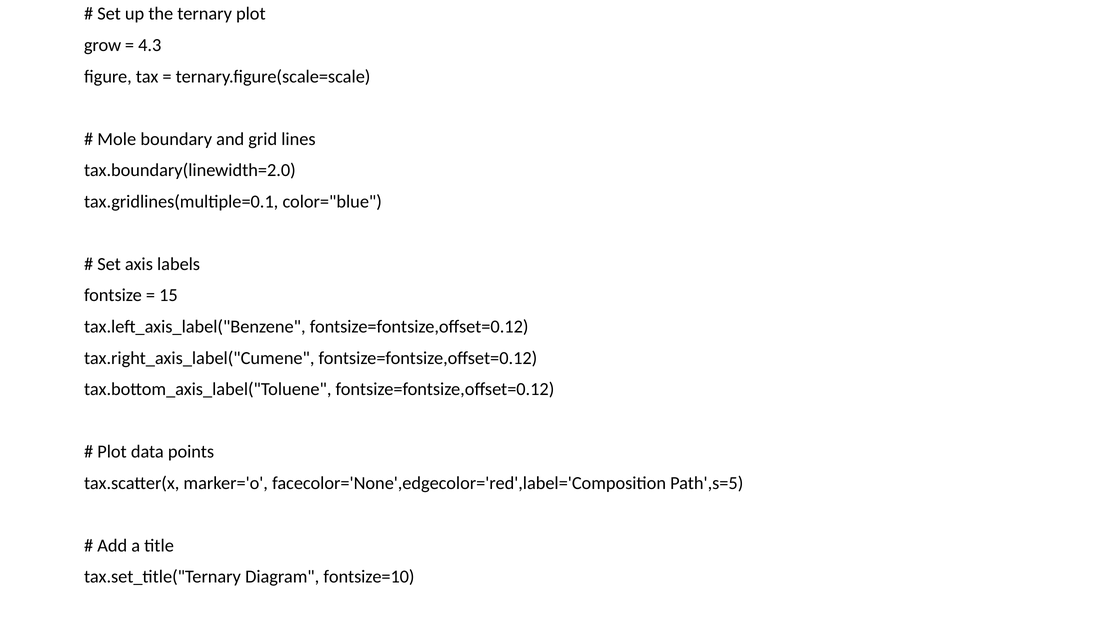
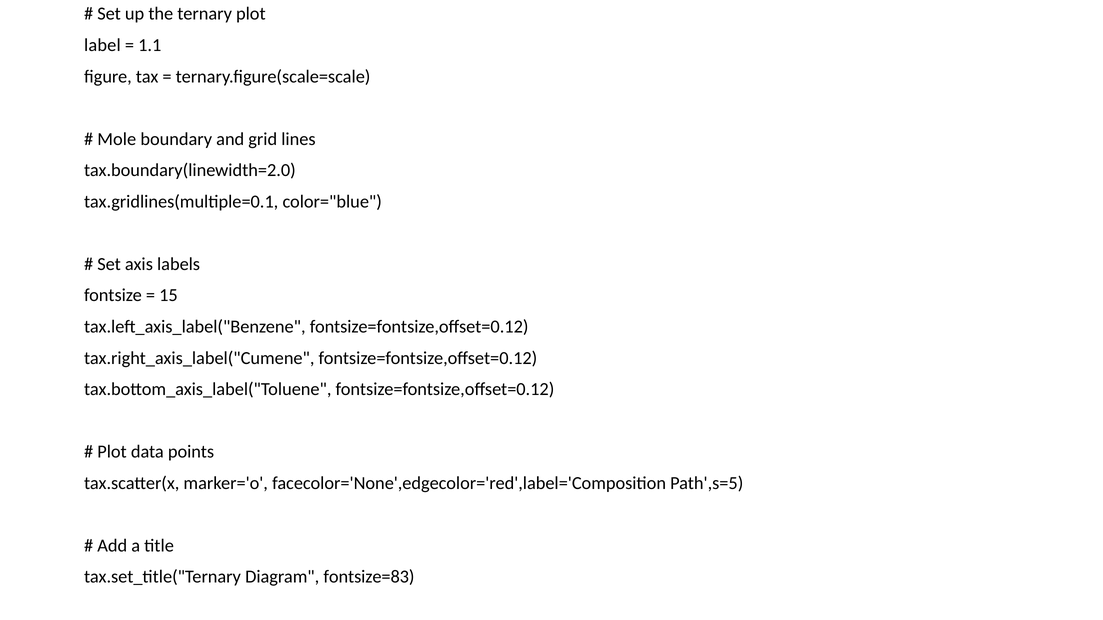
grow: grow -> label
4.3: 4.3 -> 1.1
fontsize=10: fontsize=10 -> fontsize=83
